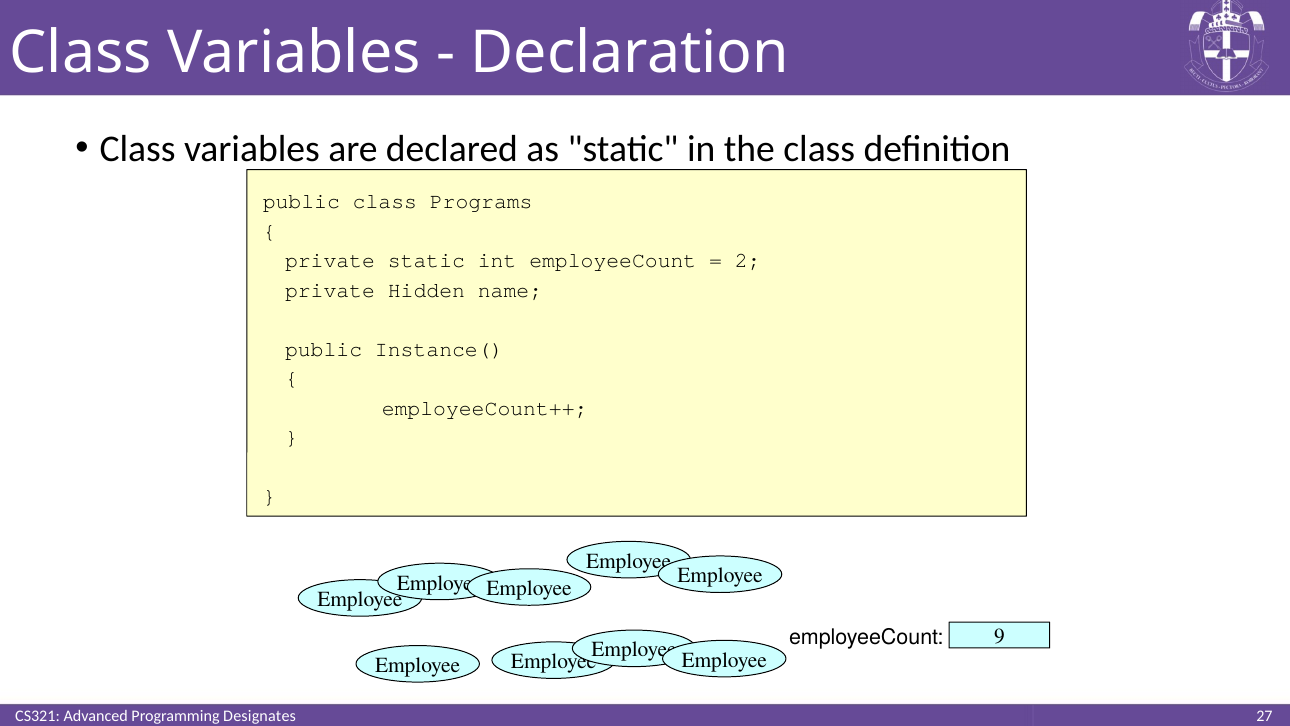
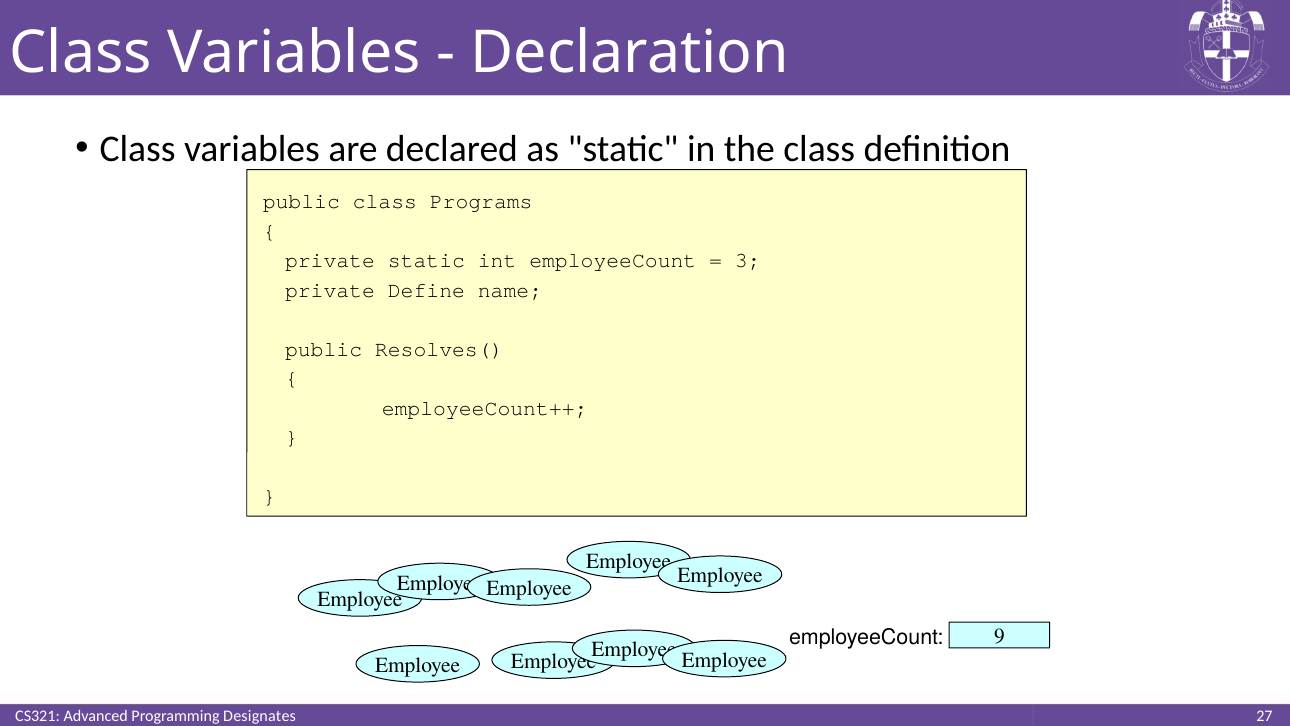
2: 2 -> 3
Hidden: Hidden -> Define
Instance(: Instance( -> Resolves(
